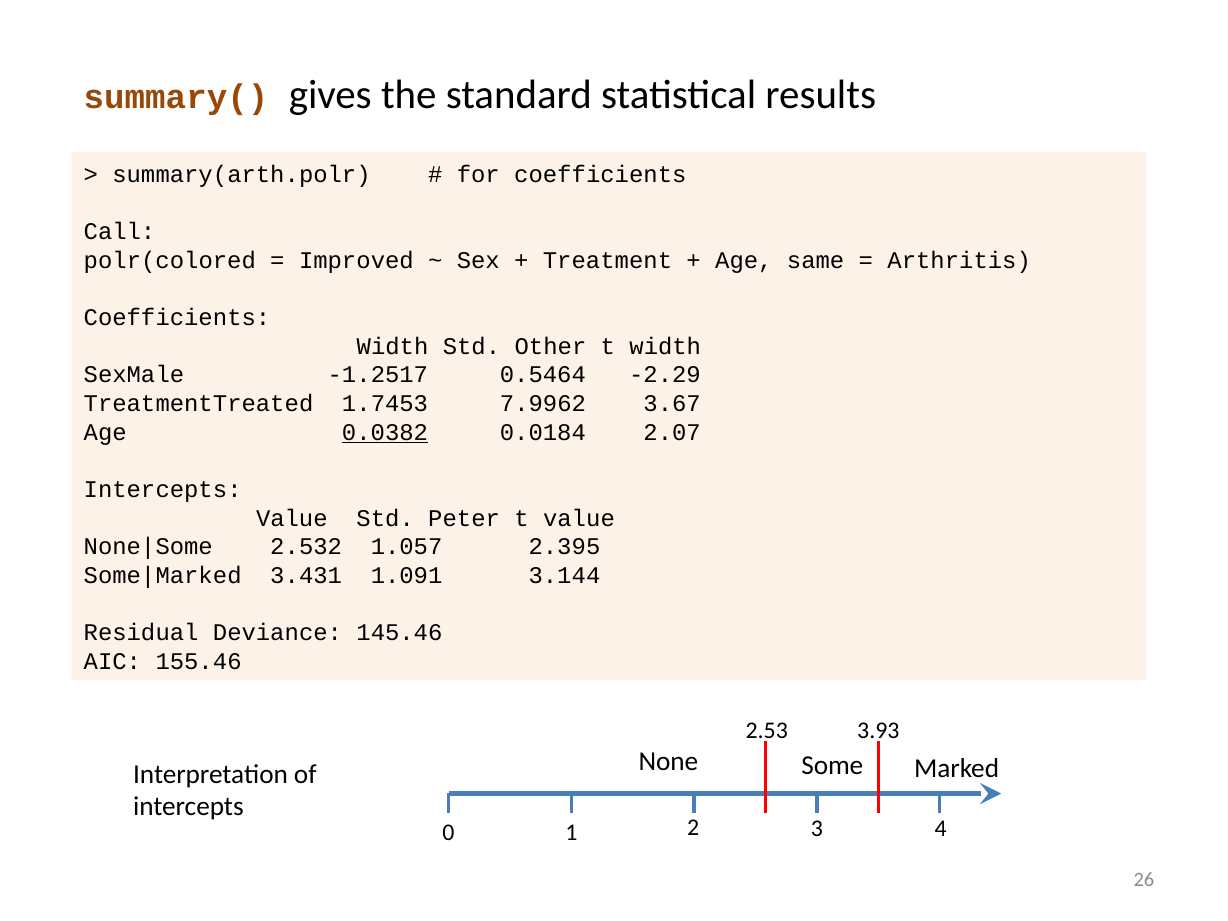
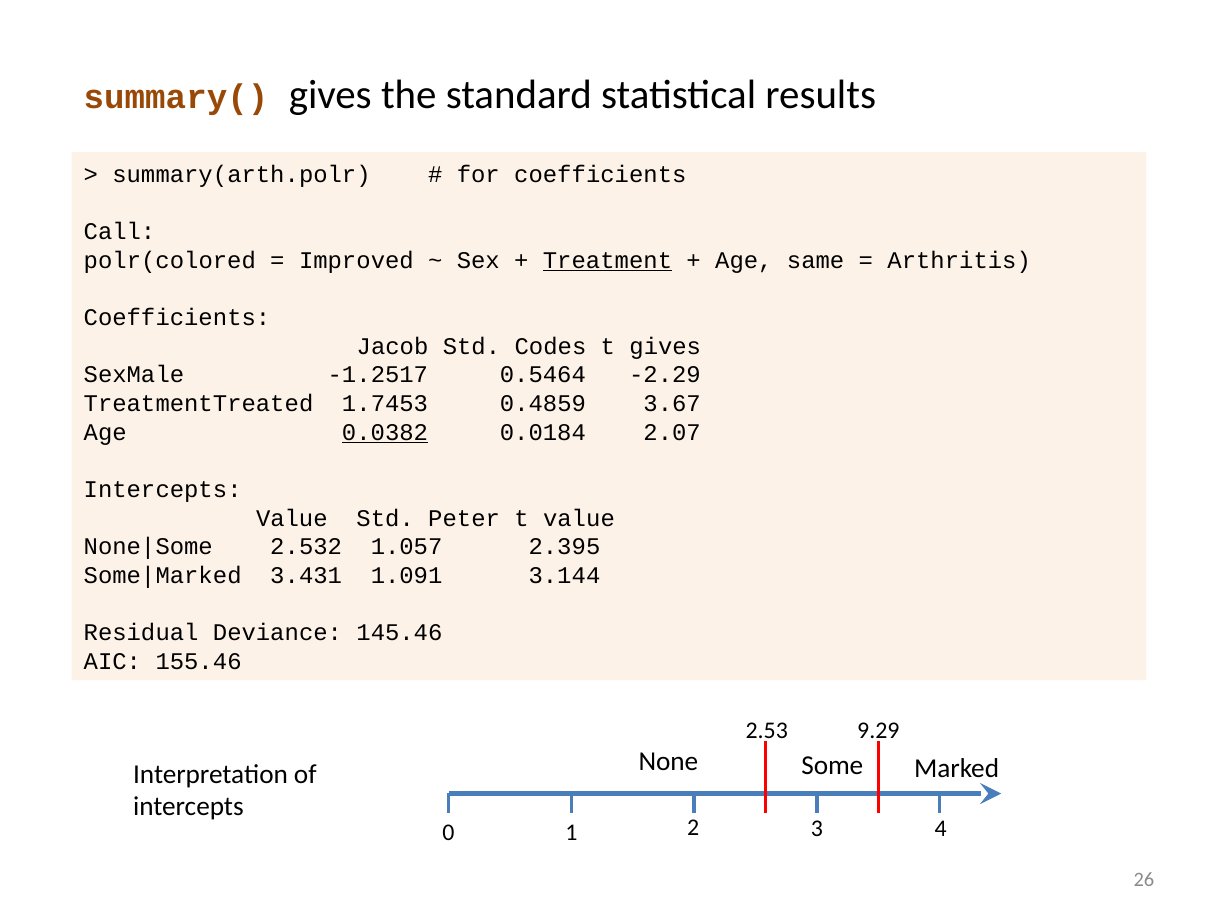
Treatment underline: none -> present
Width at (393, 346): Width -> Jacob
Other: Other -> Codes
t width: width -> gives
7.9962: 7.9962 -> 0.4859
3.93: 3.93 -> 9.29
